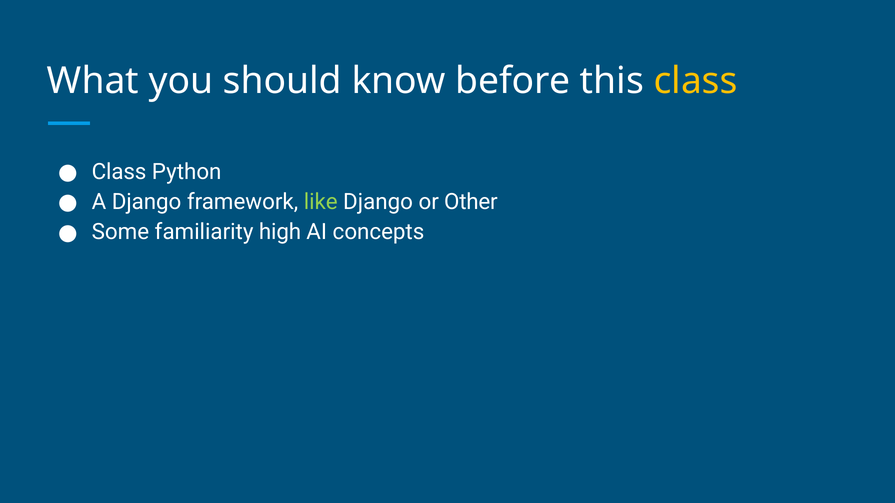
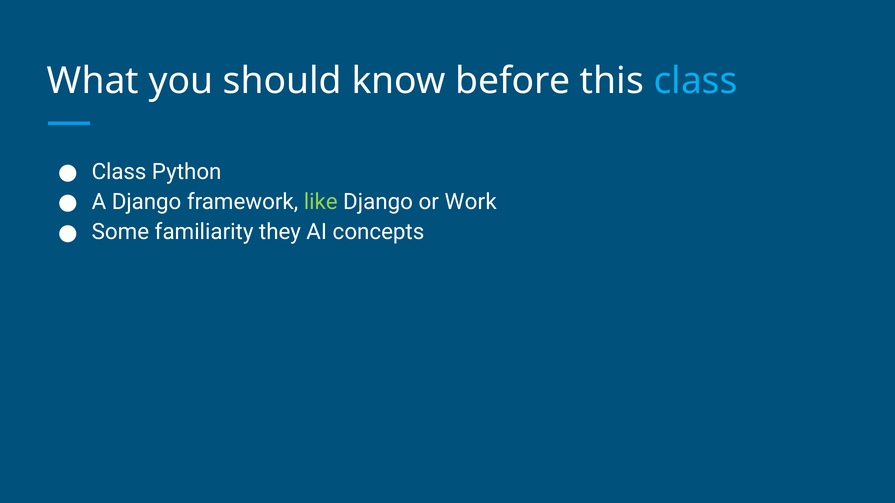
class at (696, 81) colour: yellow -> light blue
Other: Other -> Work
high: high -> they
